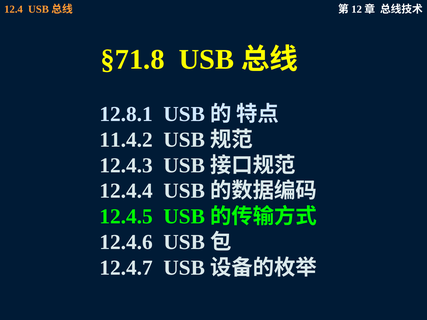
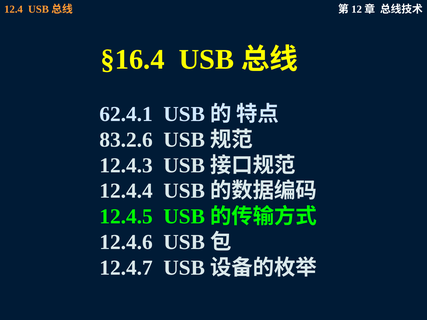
§71.8: §71.8 -> §16.4
12.8.1: 12.8.1 -> 62.4.1
11.4.2: 11.4.2 -> 83.2.6
